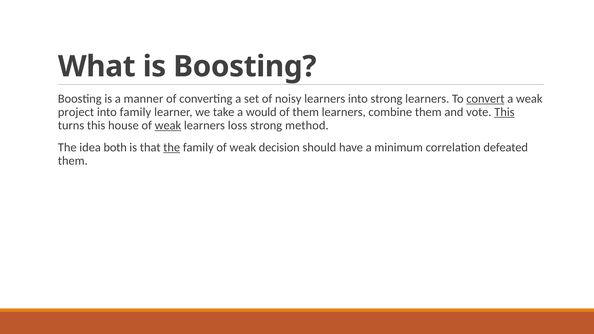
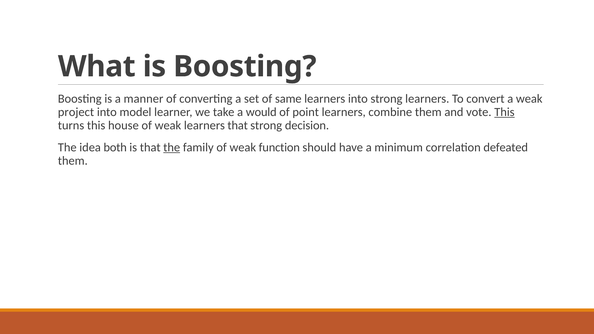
noisy: noisy -> same
convert underline: present -> none
into family: family -> model
of them: them -> point
weak at (168, 125) underline: present -> none
learners loss: loss -> that
method: method -> decision
decision: decision -> function
